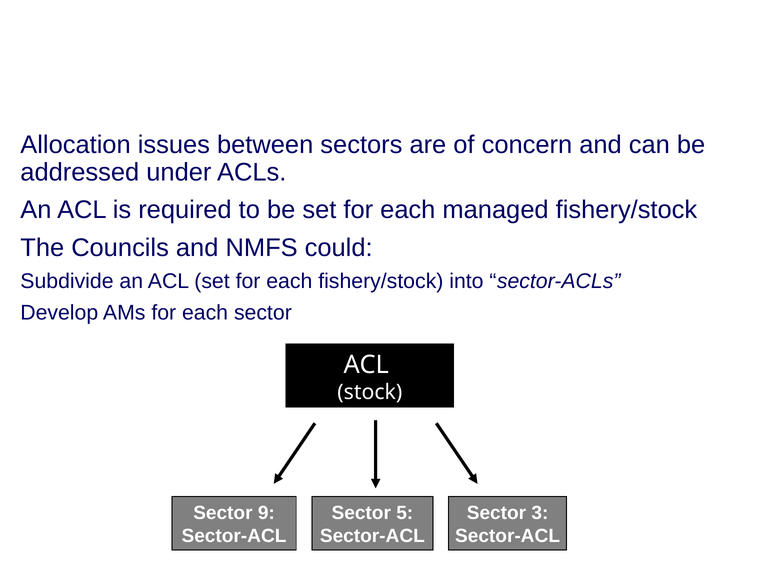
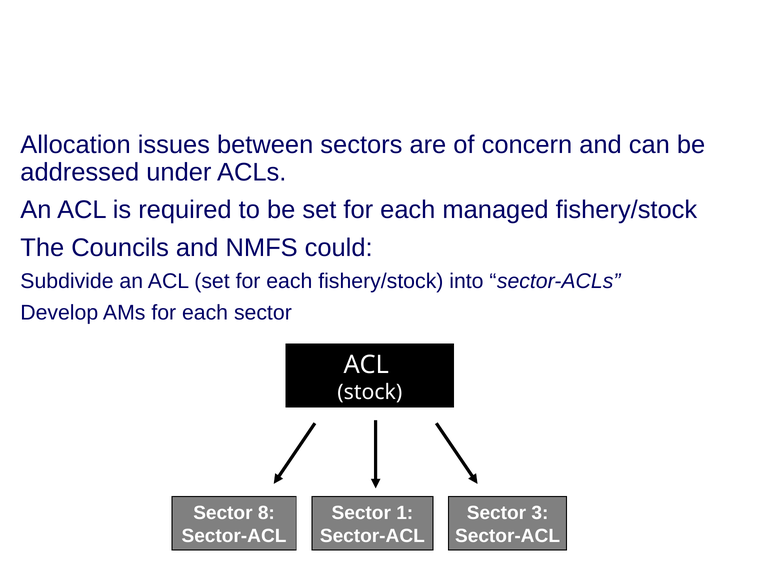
9: 9 -> 8
5: 5 -> 1
